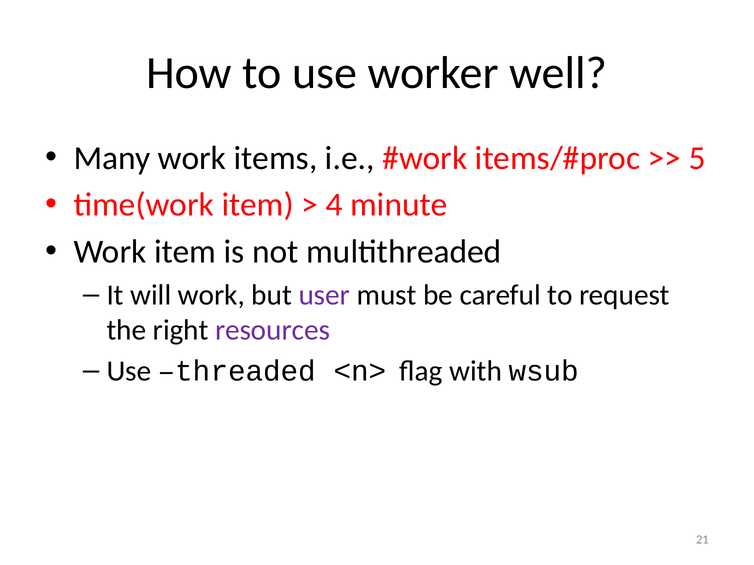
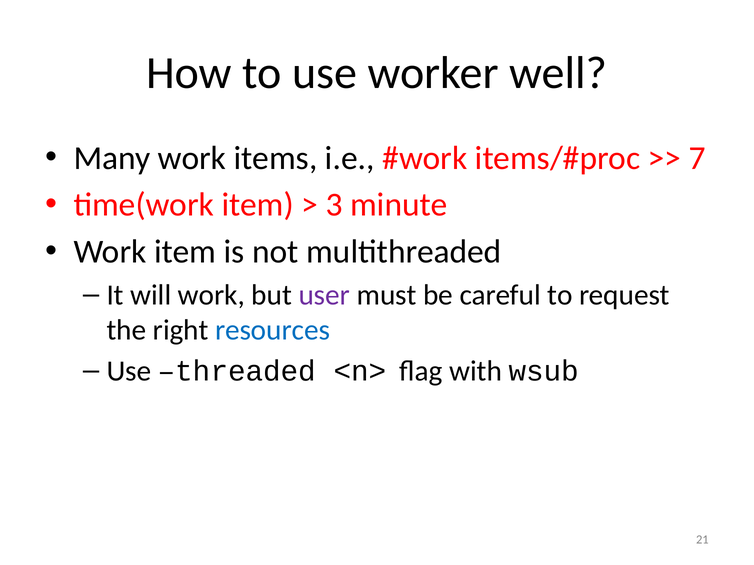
5: 5 -> 7
4: 4 -> 3
resources colour: purple -> blue
